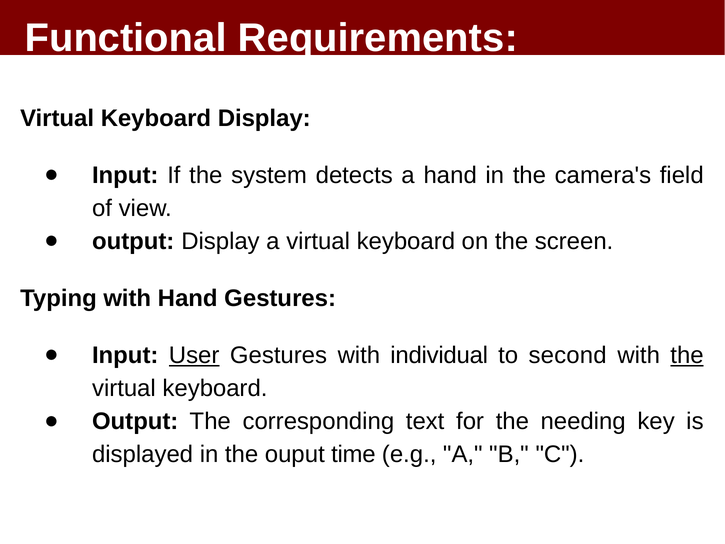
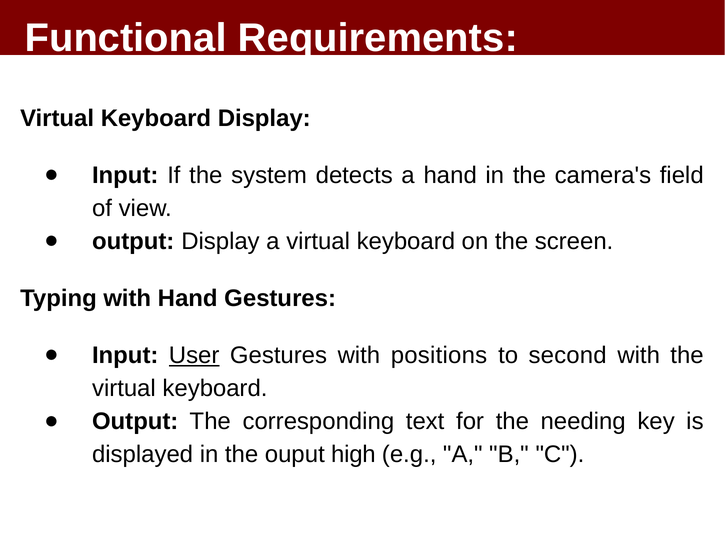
individual: individual -> positions
the at (687, 356) underline: present -> none
time: time -> high
